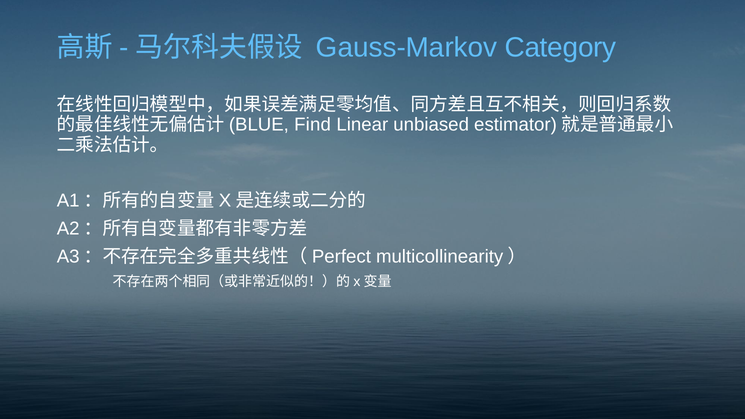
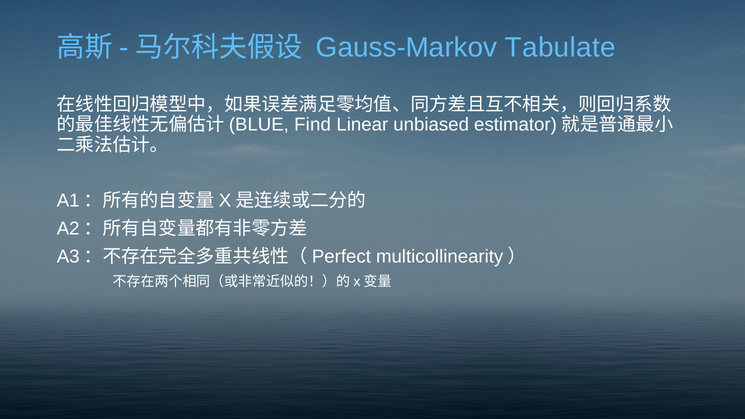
Category: Category -> Tabulate
